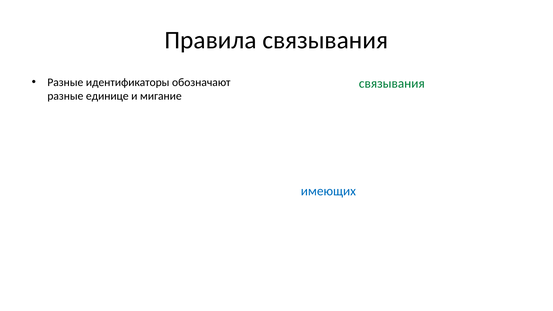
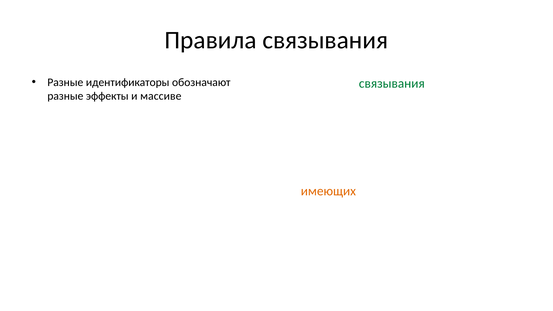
разные единице: единице -> эффекты
мигание: мигание -> массиве
имеющих colour: blue -> orange
